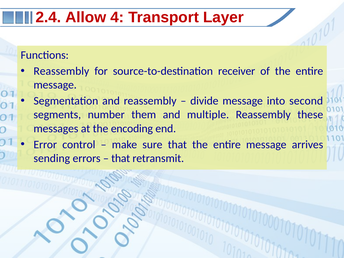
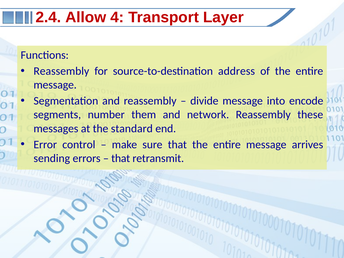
receiver: receiver -> address
second: second -> encode
multiple: multiple -> network
encoding: encoding -> standard
